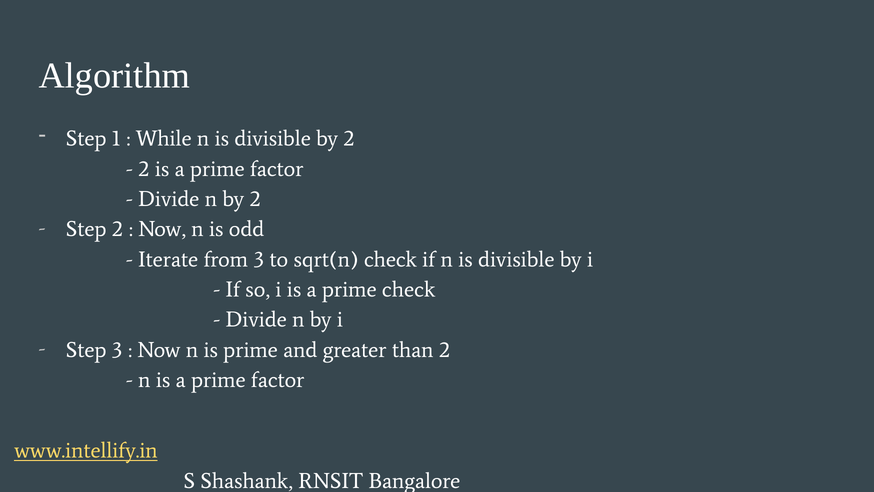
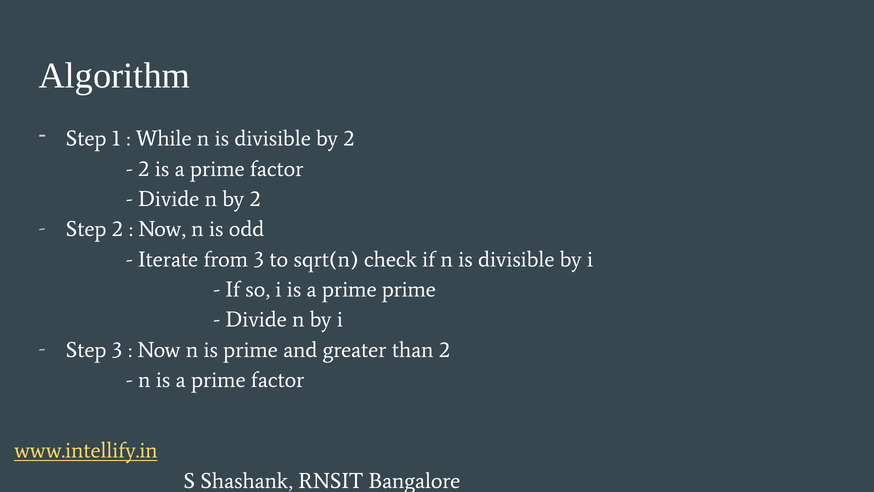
prime check: check -> prime
